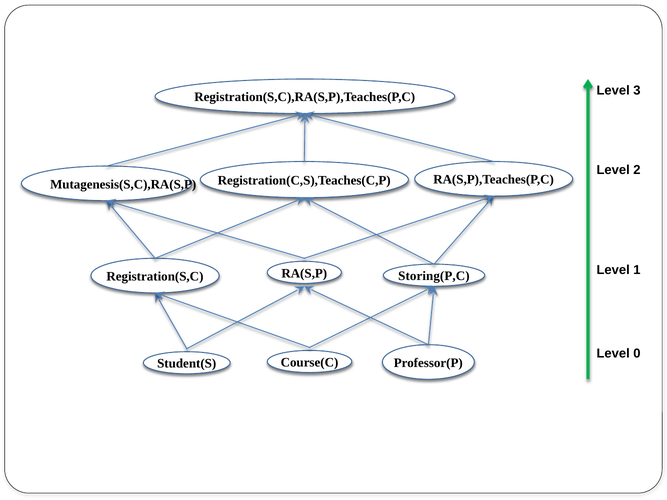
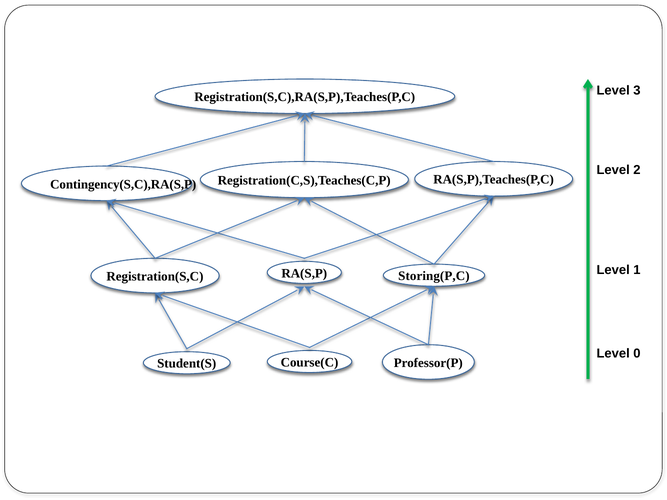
Mutagenesis(S,C),RA(S,P: Mutagenesis(S,C),RA(S,P -> Contingency(S,C),RA(S,P
